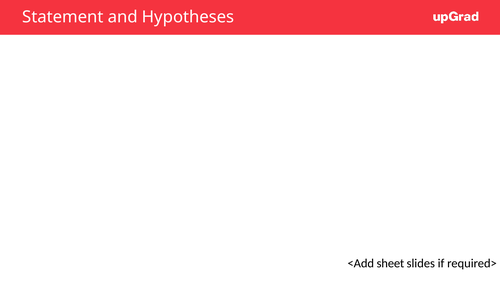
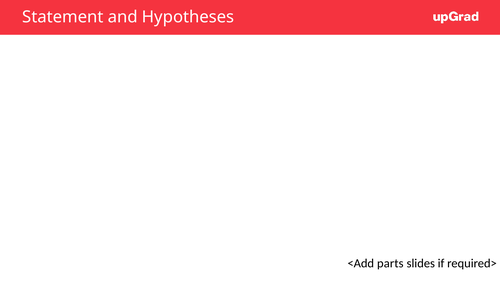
sheet: sheet -> parts
